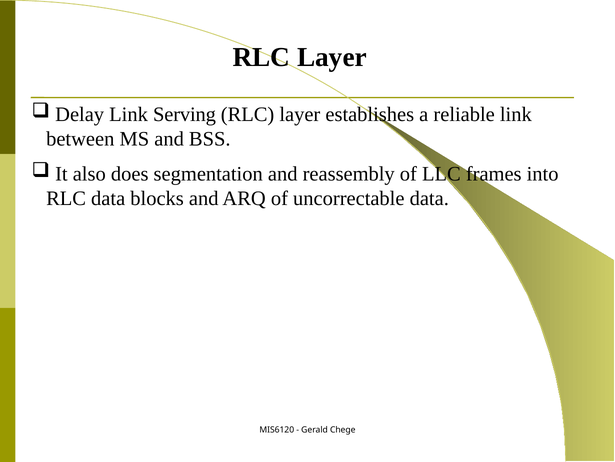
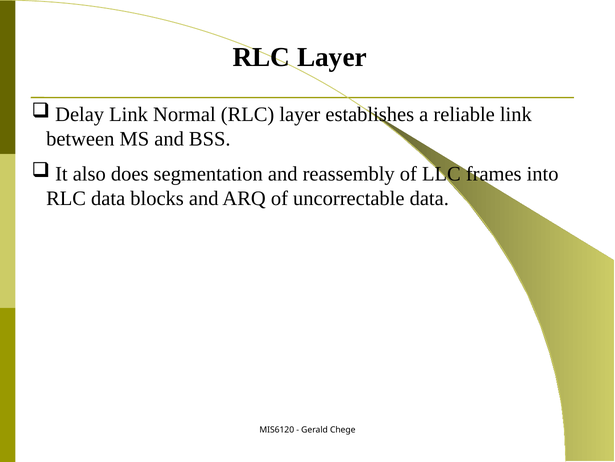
Serving: Serving -> Normal
